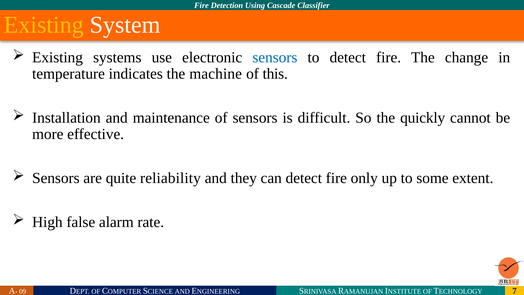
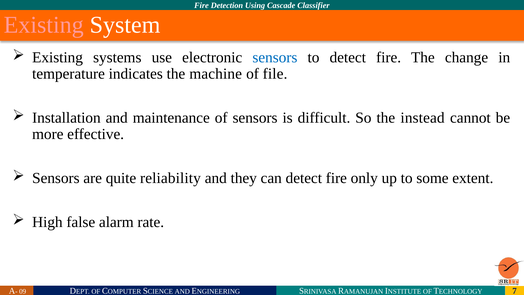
Existing at (44, 25) colour: yellow -> pink
this: this -> file
quickly: quickly -> instead
